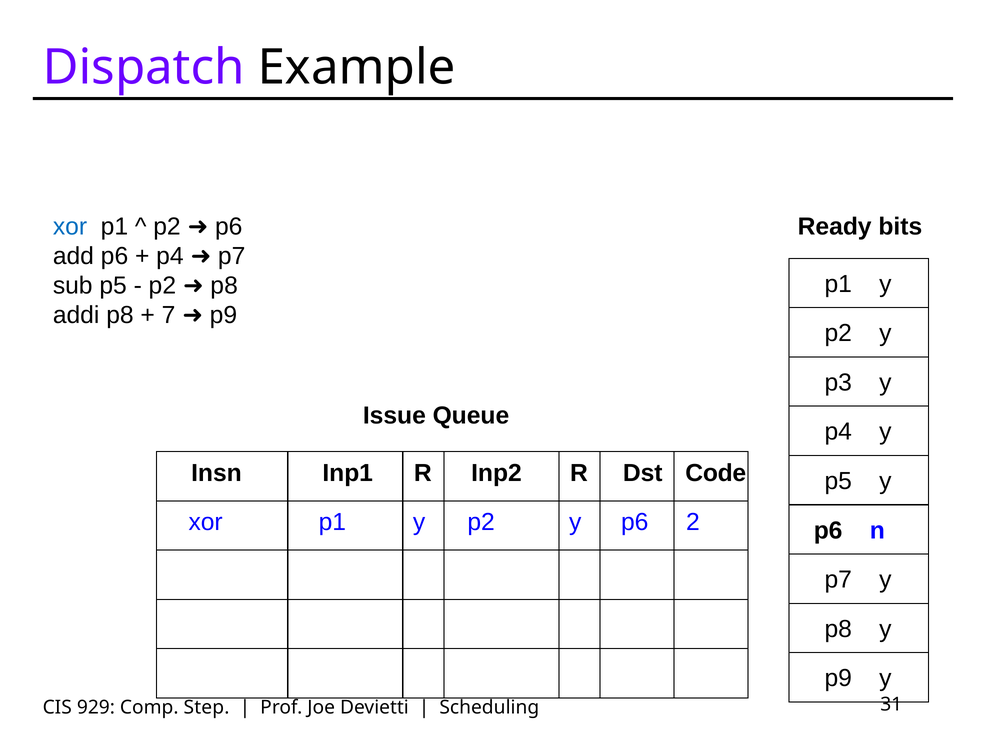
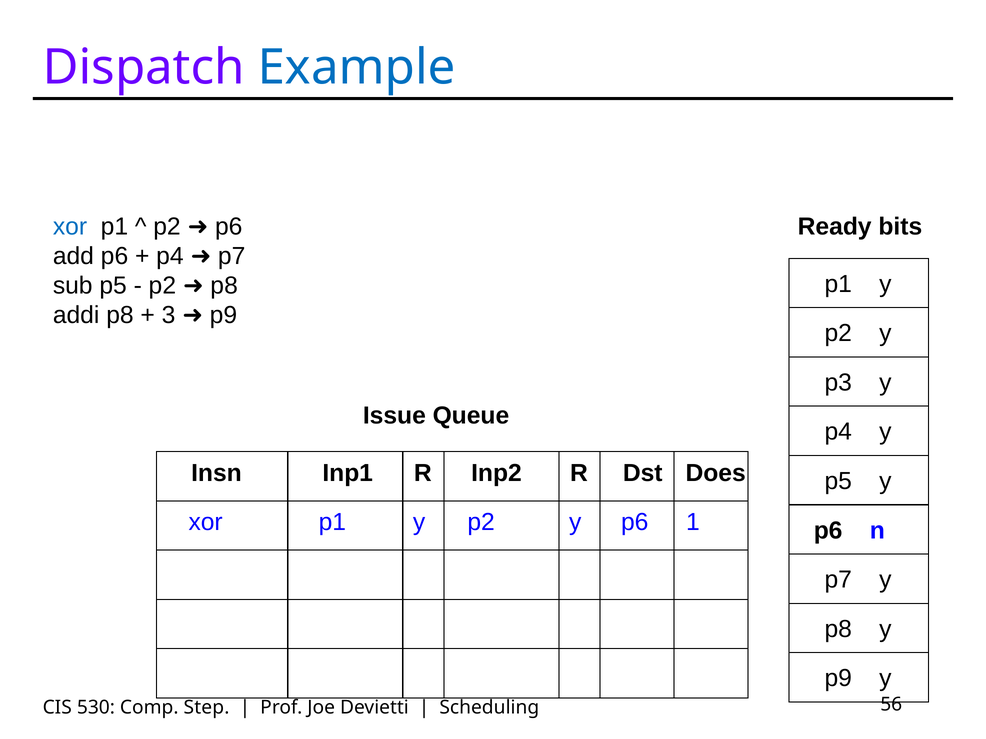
Example colour: black -> blue
7: 7 -> 3
Code: Code -> Does
2: 2 -> 1
929: 929 -> 530
31: 31 -> 56
